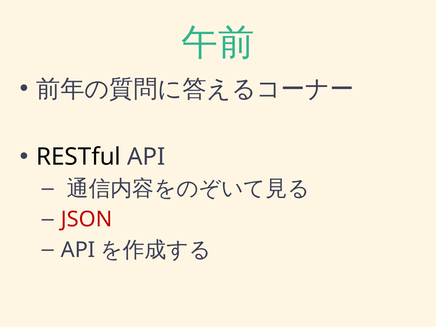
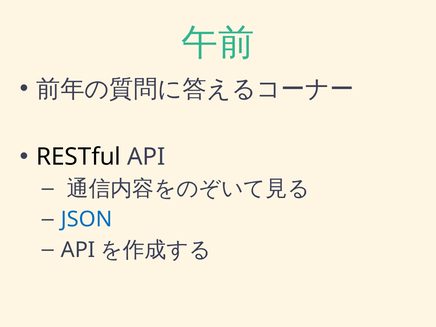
JSON colour: red -> blue
